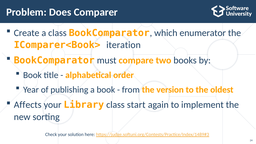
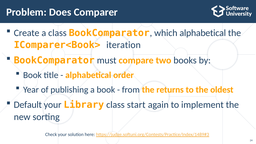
which enumerator: enumerator -> alphabetical
version: version -> returns
Affects: Affects -> Default
